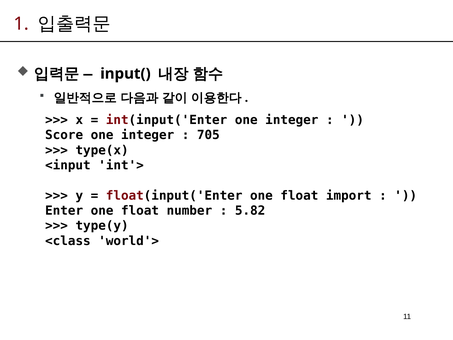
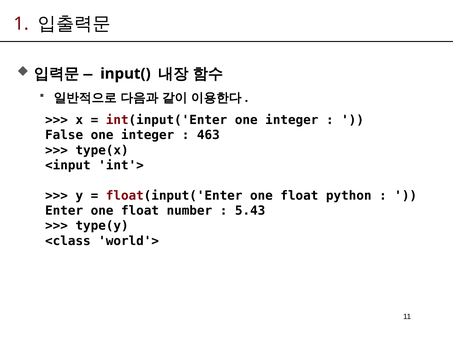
Score: Score -> False
705: 705 -> 463
import: import -> python
5.82: 5.82 -> 5.43
